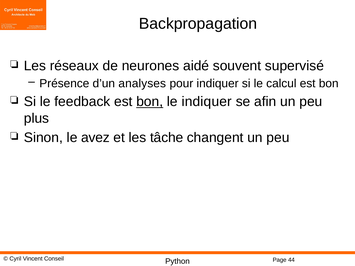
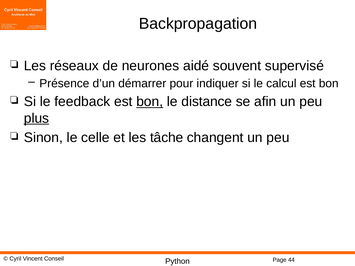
analyses: analyses -> démarrer
le indiquer: indiquer -> distance
plus underline: none -> present
avez: avez -> celle
